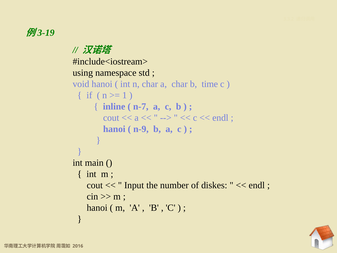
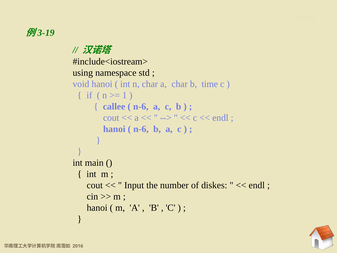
inline: inline -> callee
n-7 at (141, 106): n-7 -> n-6
n-9 at (141, 129): n-9 -> n-6
